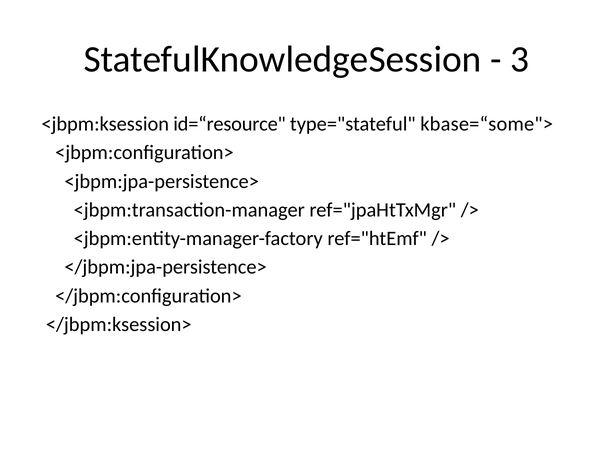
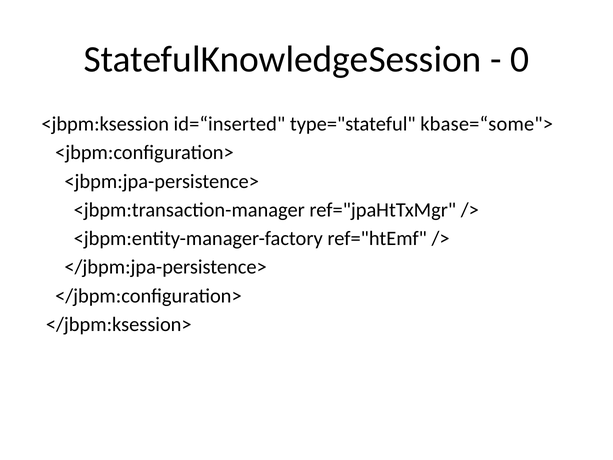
3: 3 -> 0
id=“resource: id=“resource -> id=“inserted
